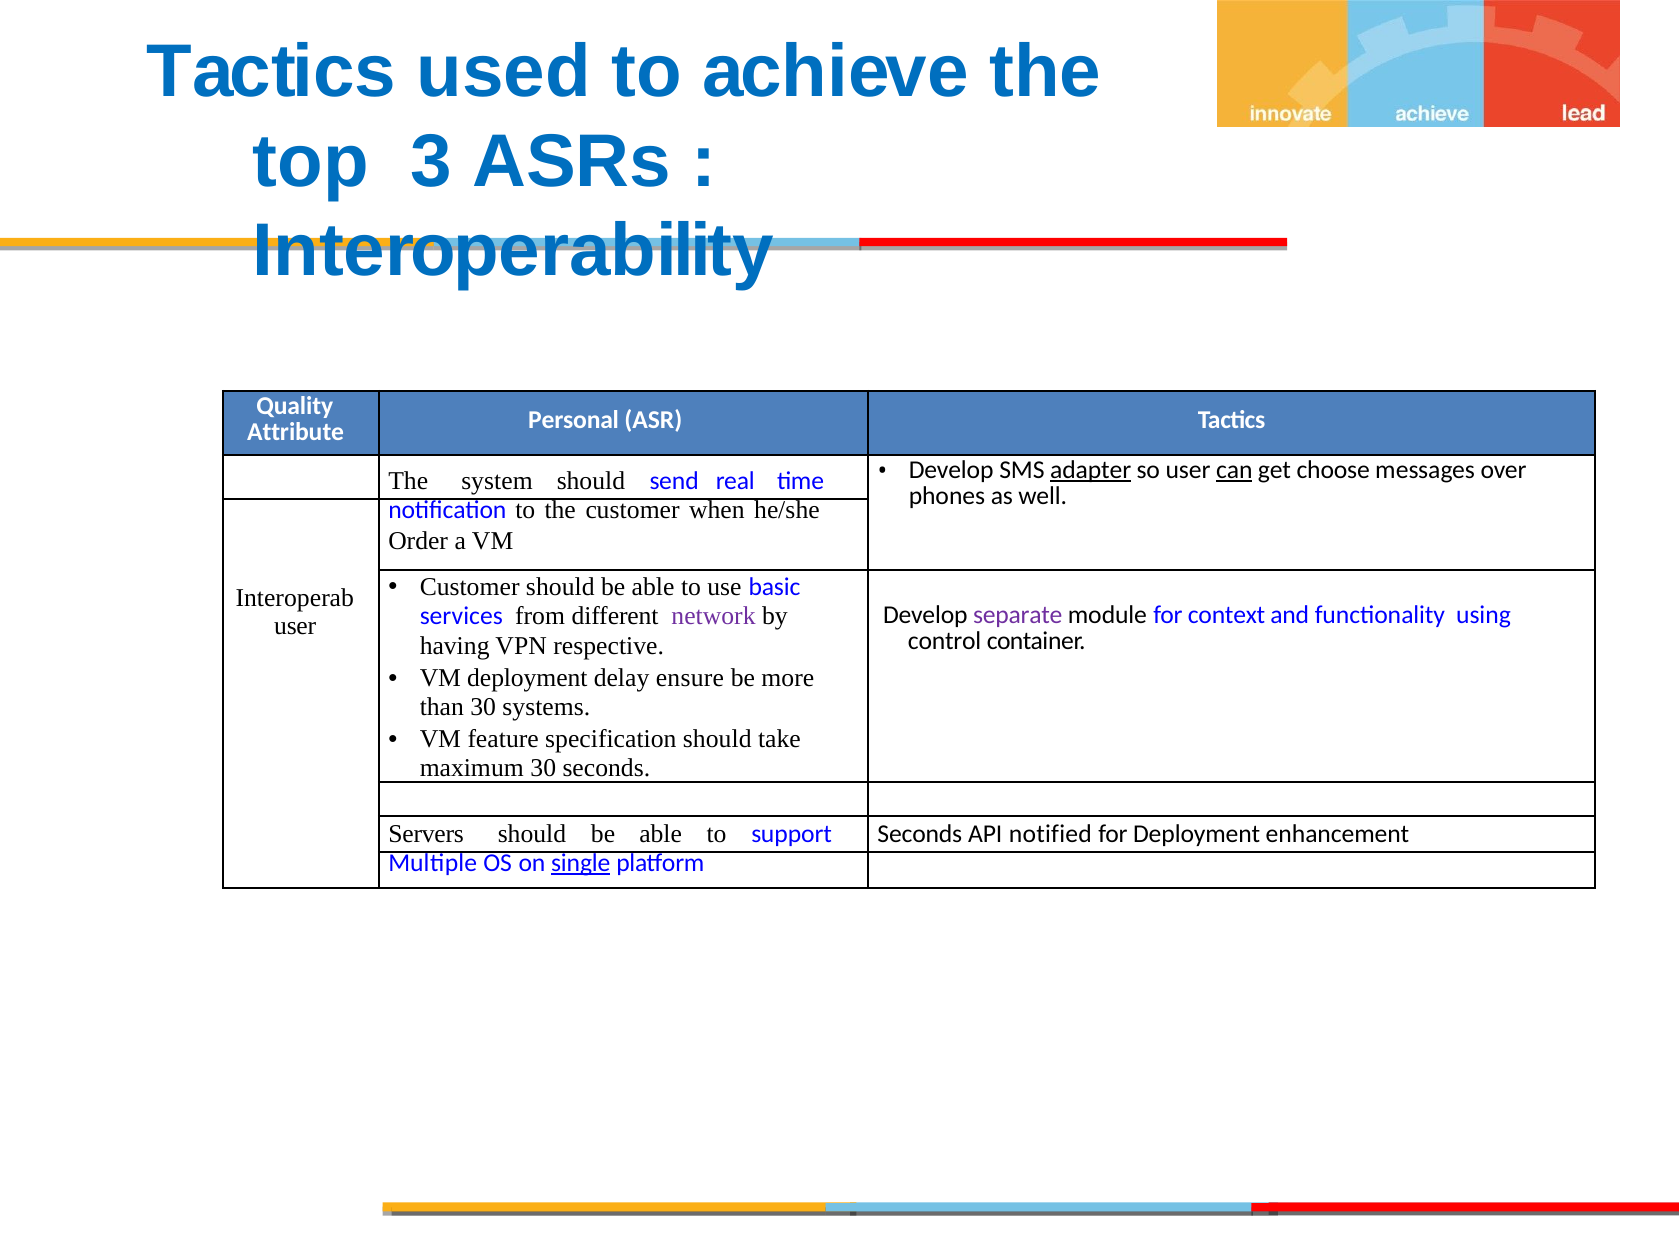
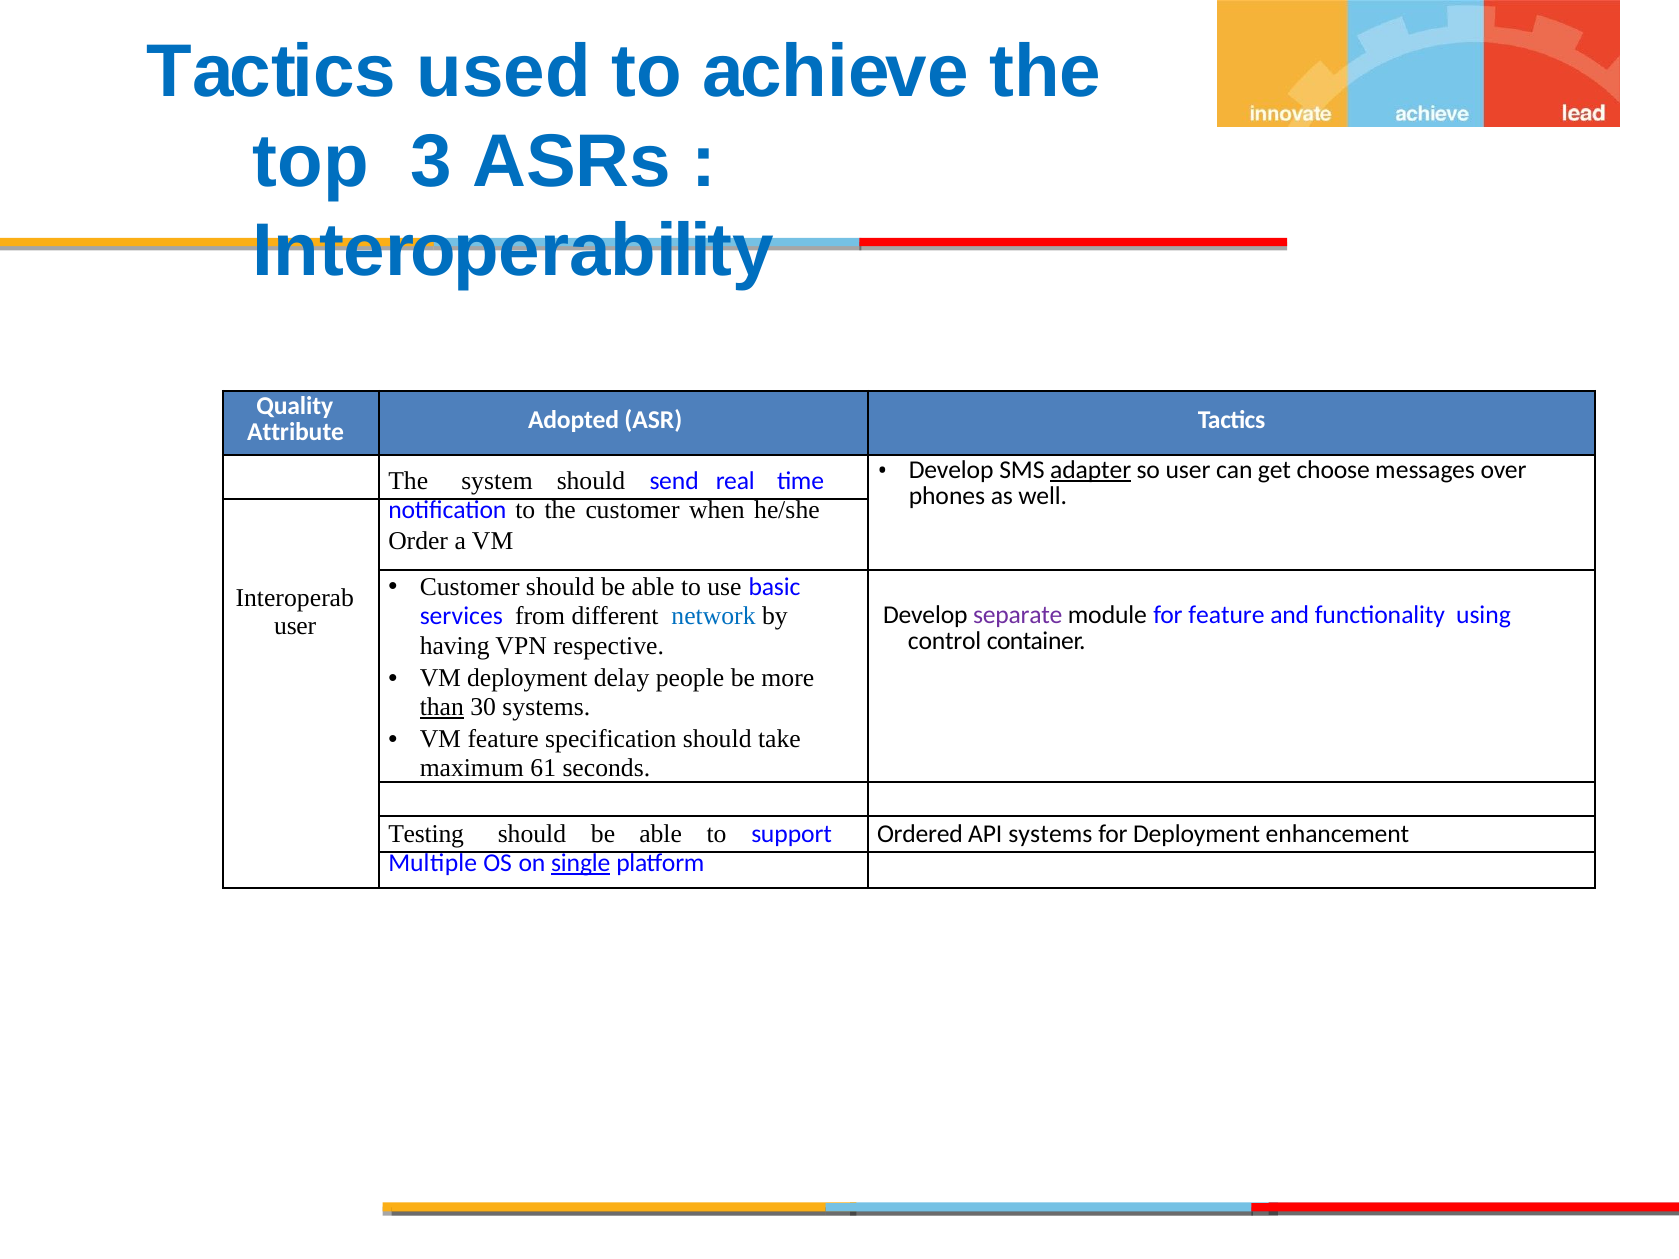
Personal: Personal -> Adopted
can underline: present -> none
for context: context -> feature
network colour: purple -> blue
ensure: ensure -> people
than underline: none -> present
maximum 30: 30 -> 61
Servers: Servers -> Testing
support Seconds: Seconds -> Ordered
API notified: notified -> systems
